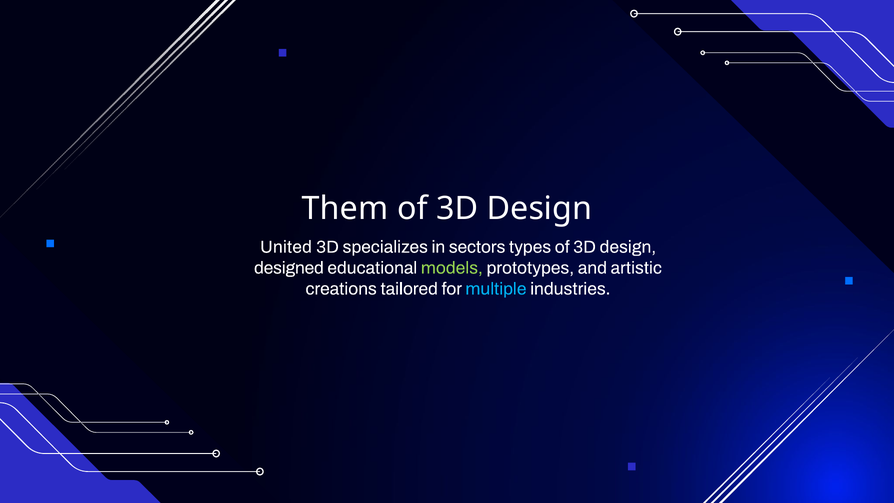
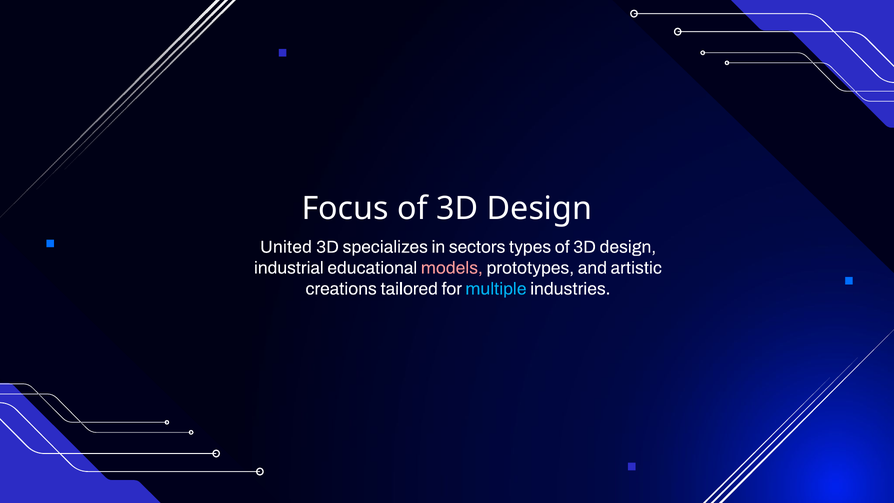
Them: Them -> Focus
designed: designed -> industrial
models colour: light green -> pink
